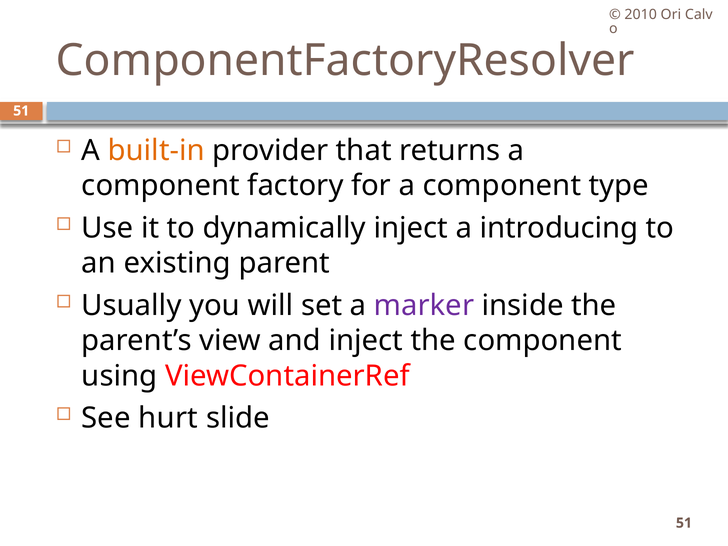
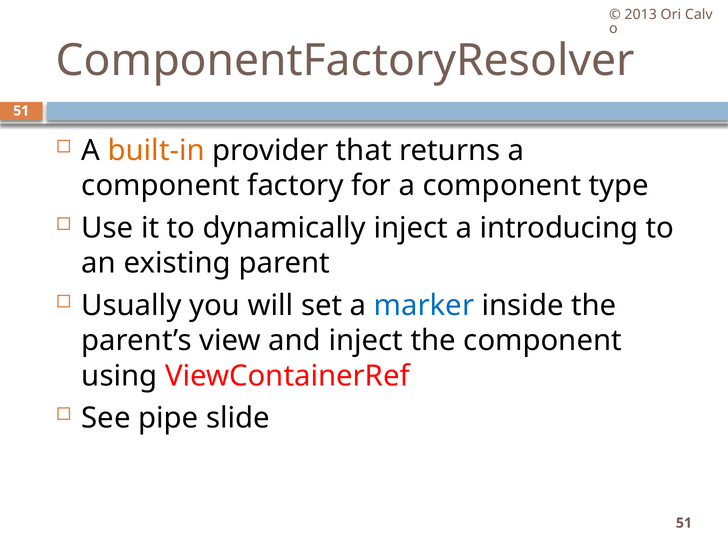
2010: 2010 -> 2013
marker colour: purple -> blue
hurt: hurt -> pipe
